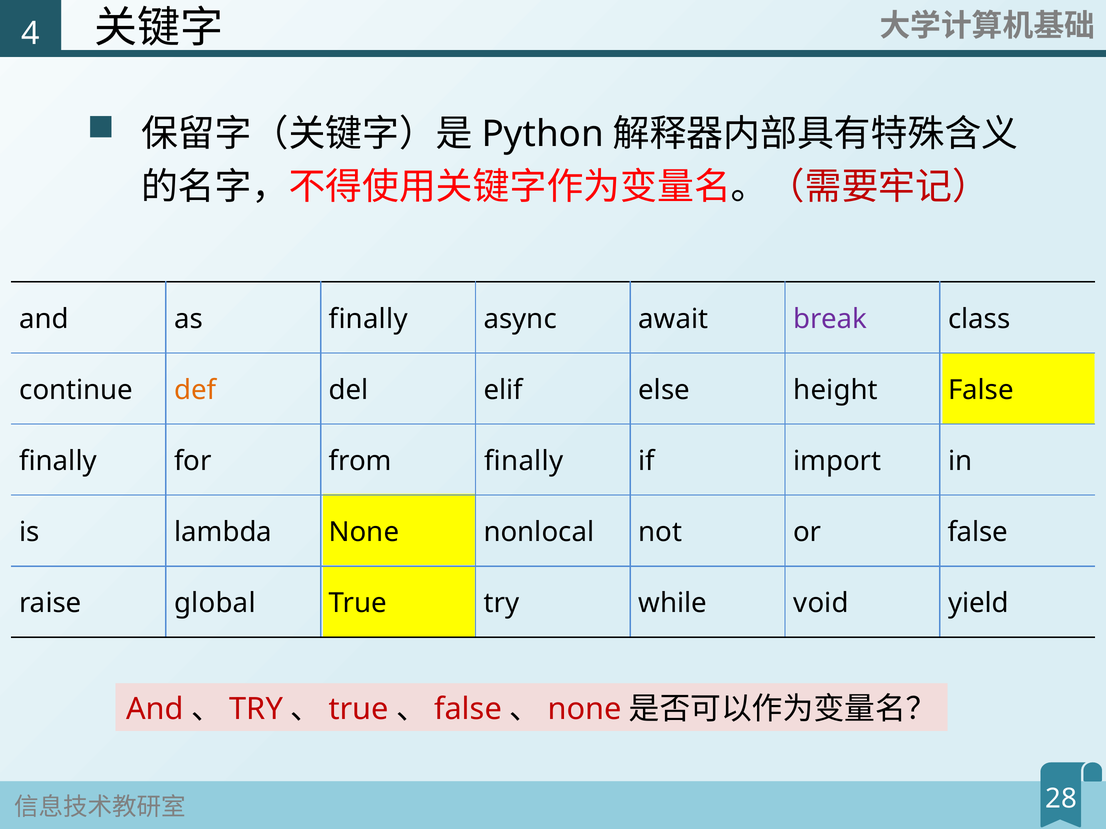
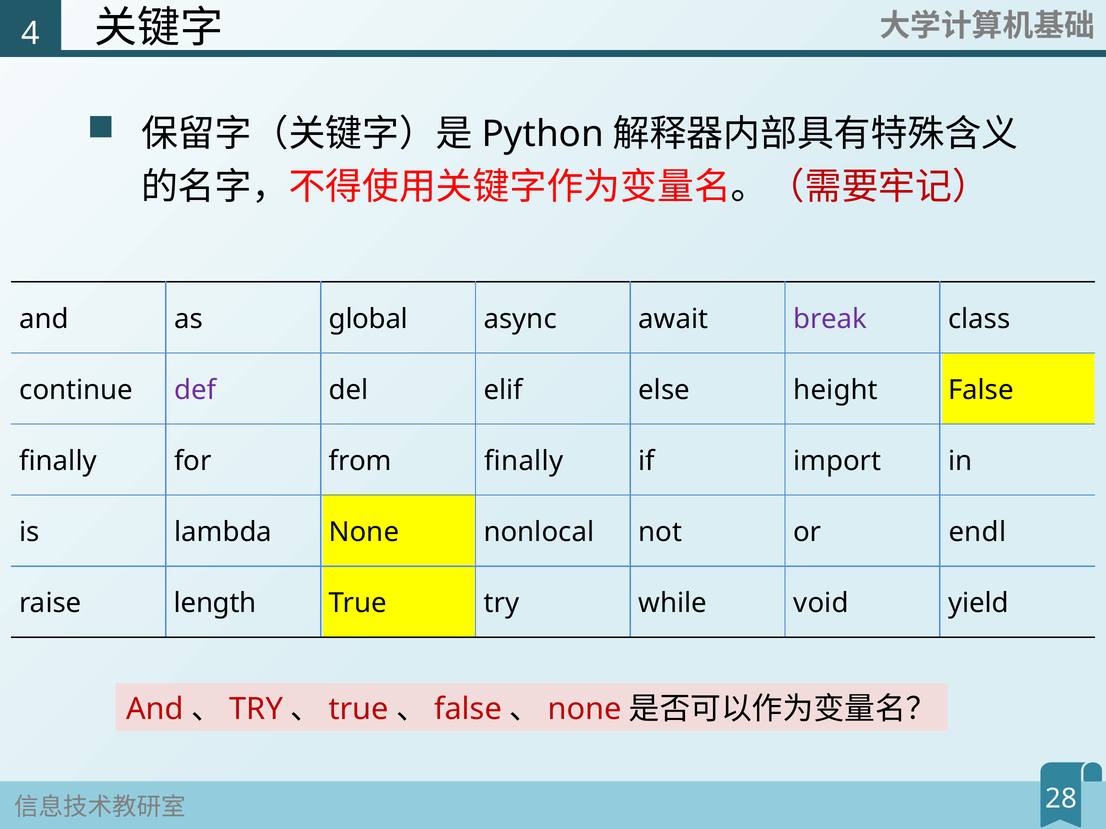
as finally: finally -> global
def colour: orange -> purple
or false: false -> endl
global: global -> length
